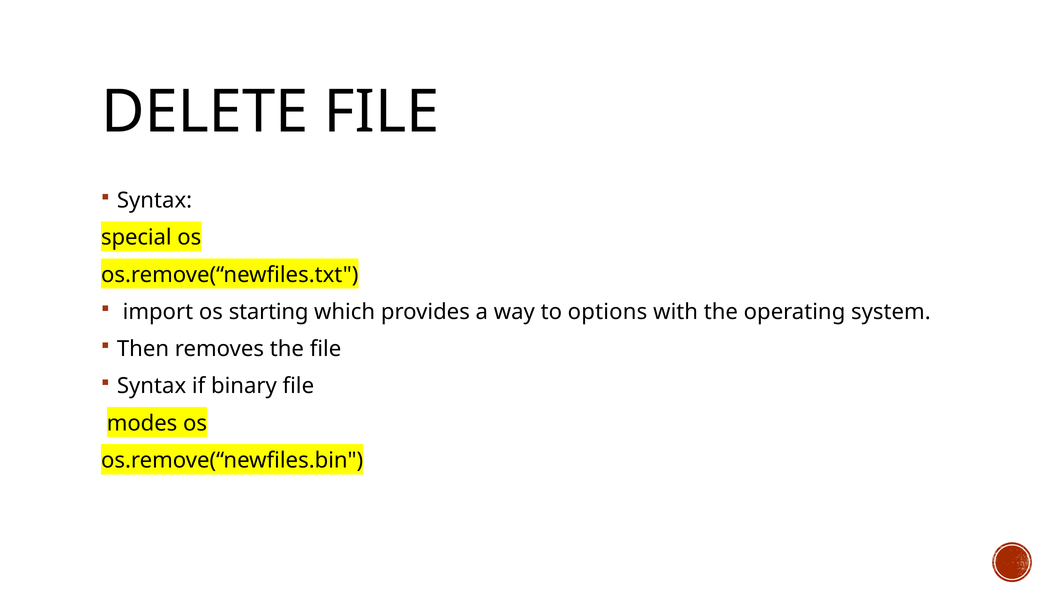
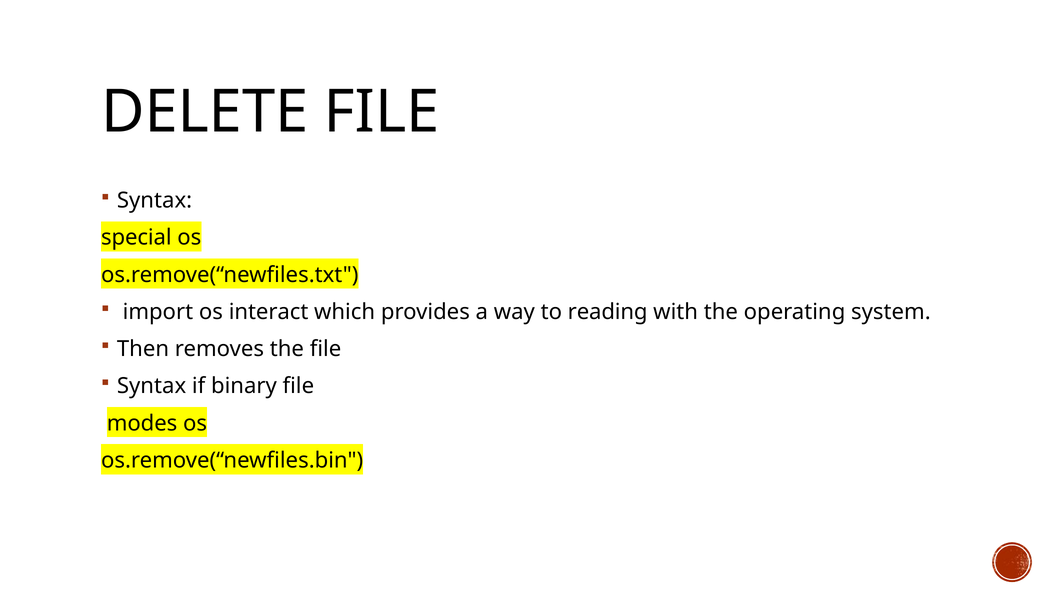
starting: starting -> interact
options: options -> reading
